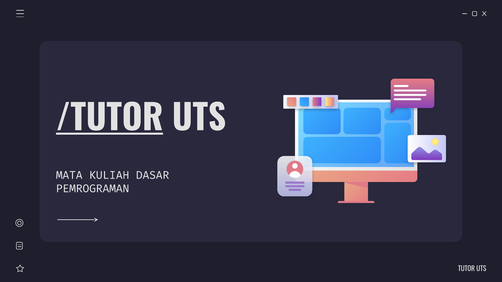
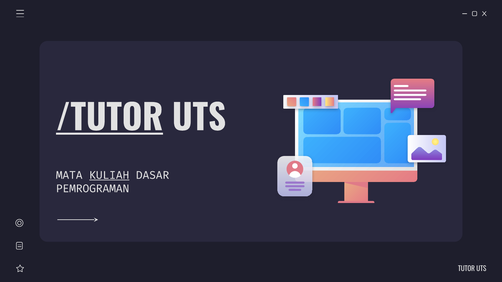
KULIAH underline: none -> present
